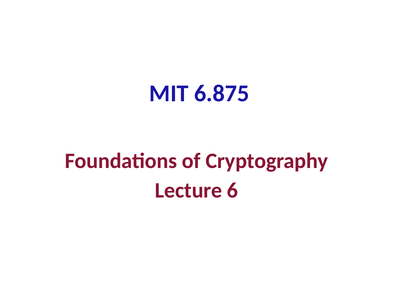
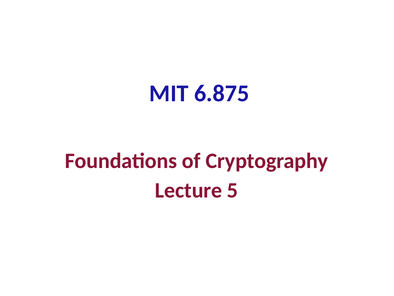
6: 6 -> 5
